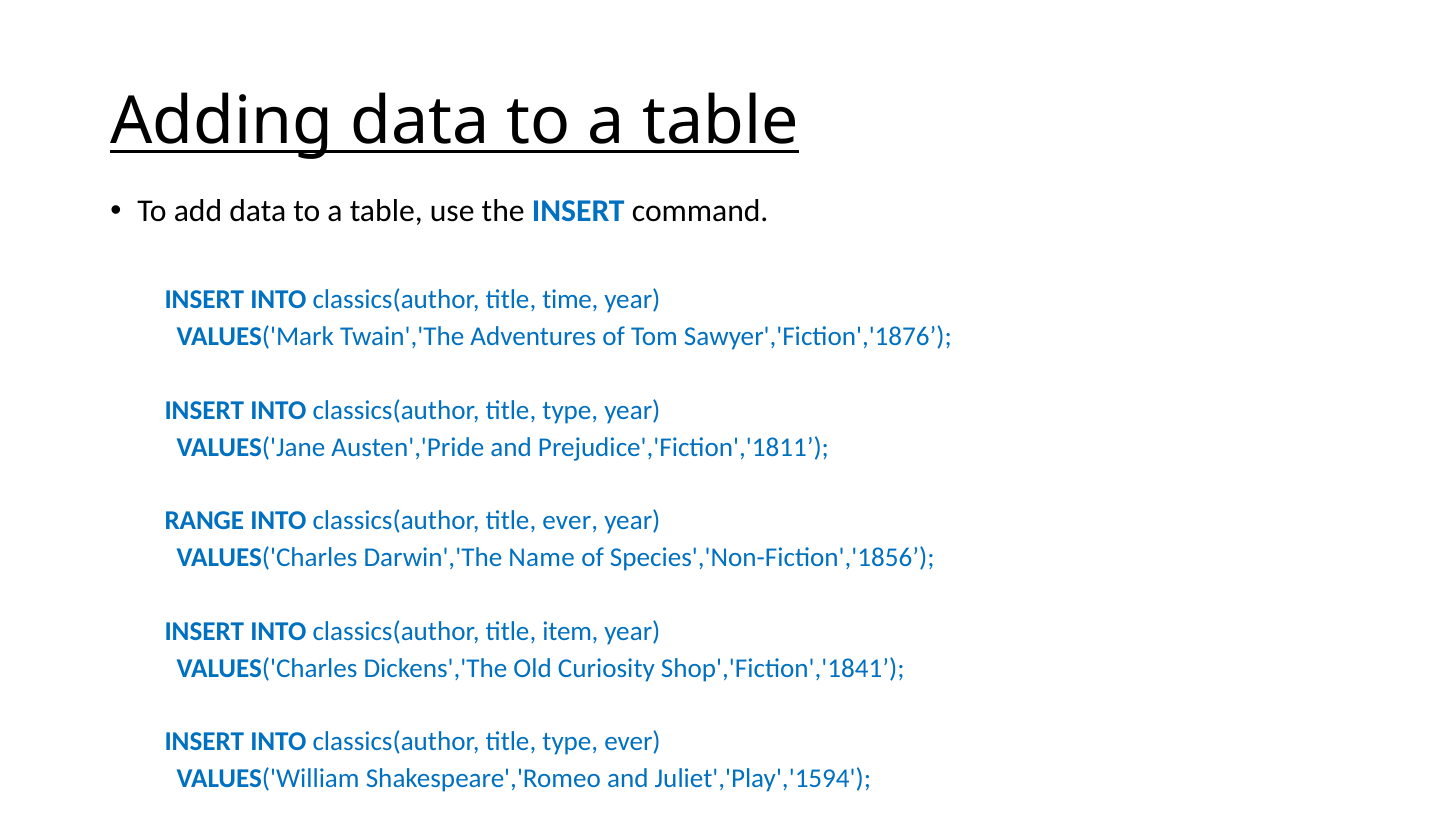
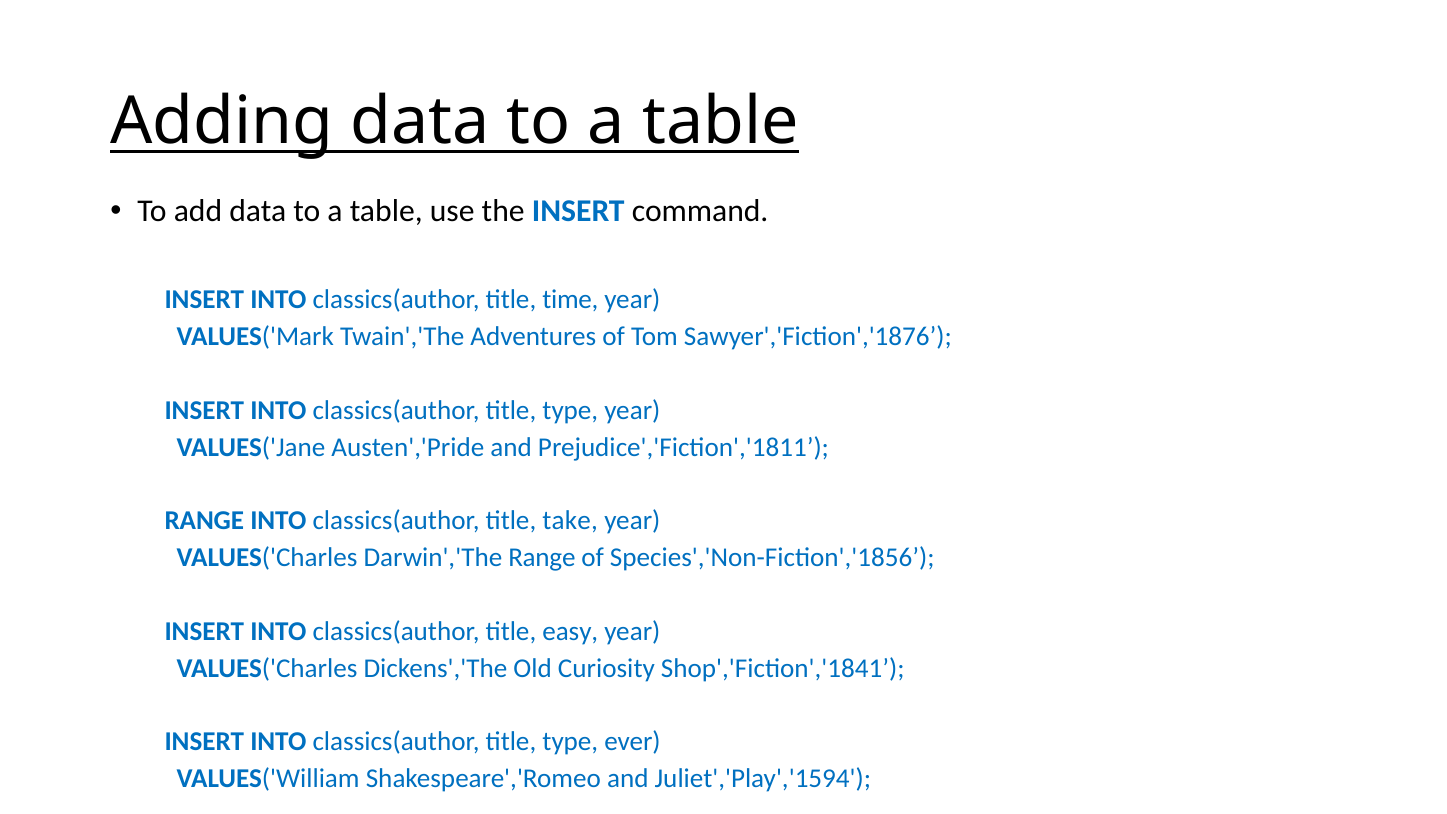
title ever: ever -> take
Darwin','The Name: Name -> Range
item: item -> easy
